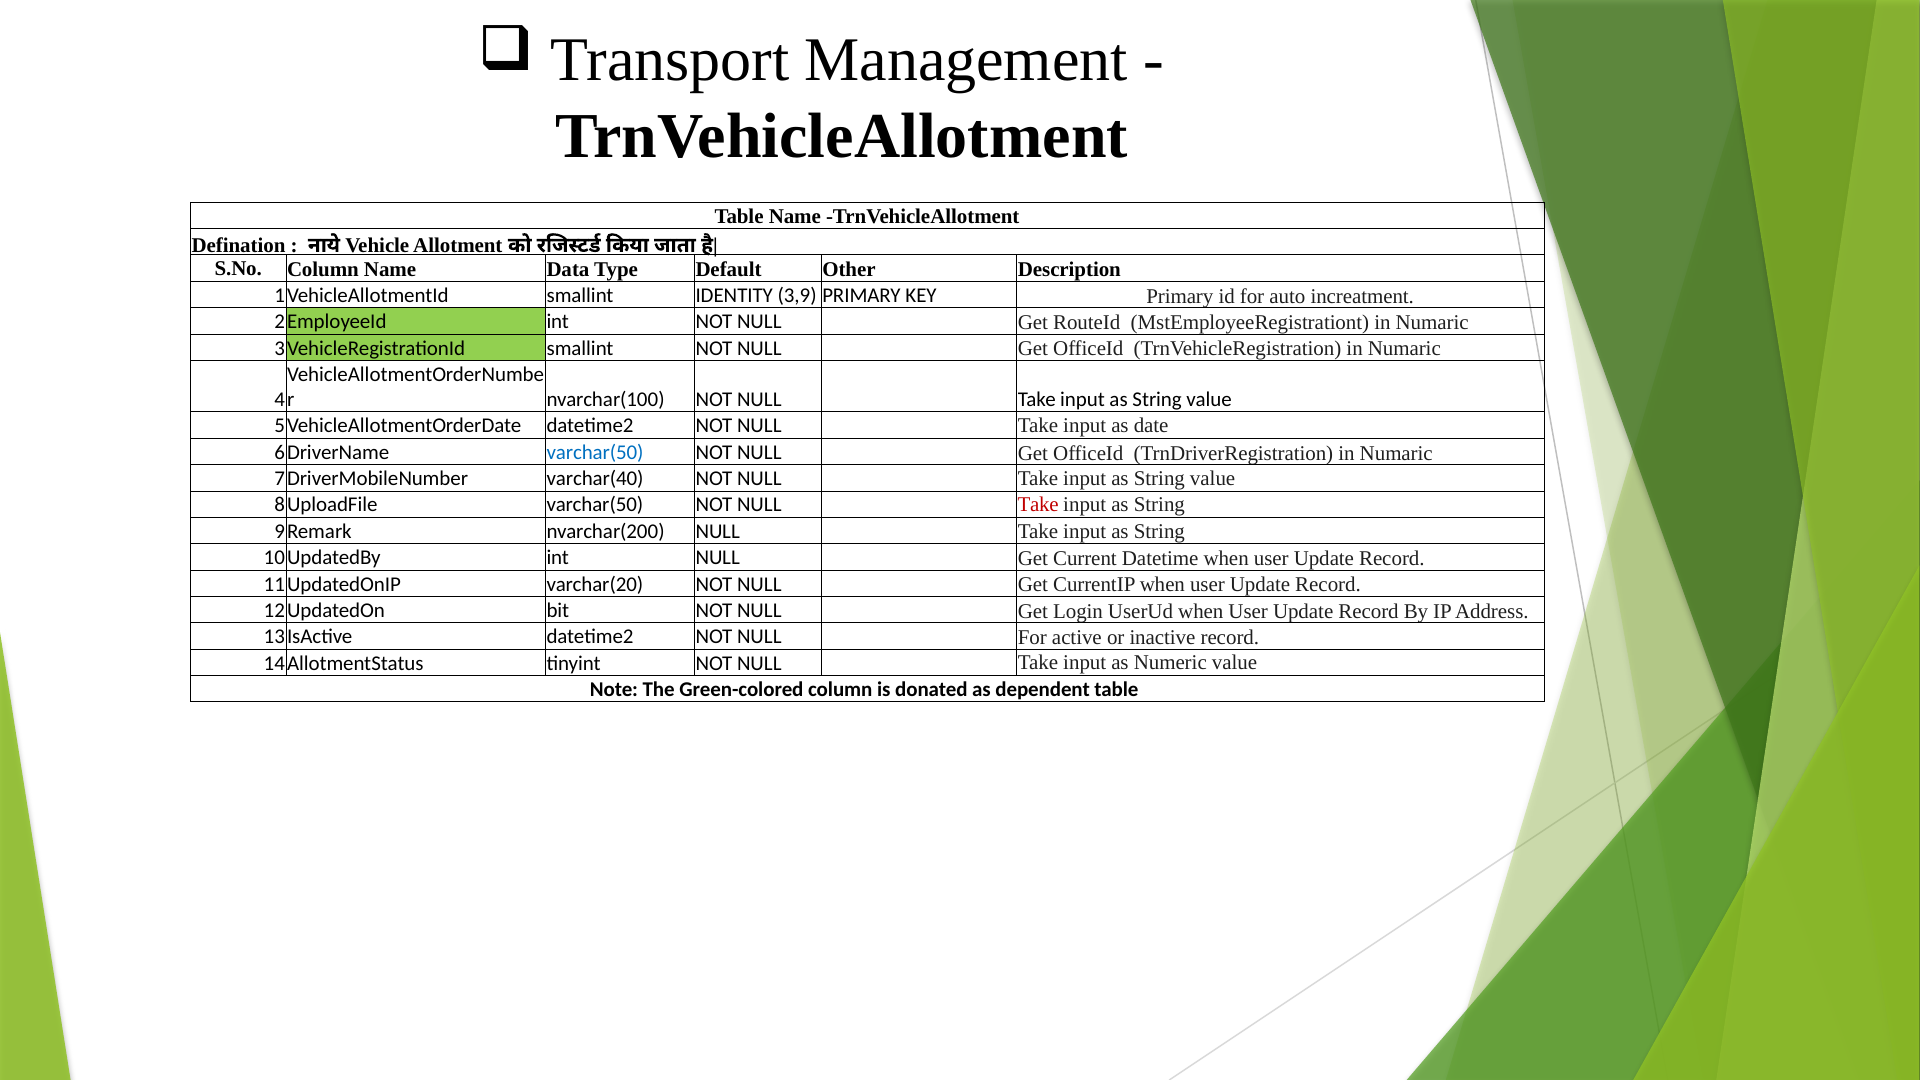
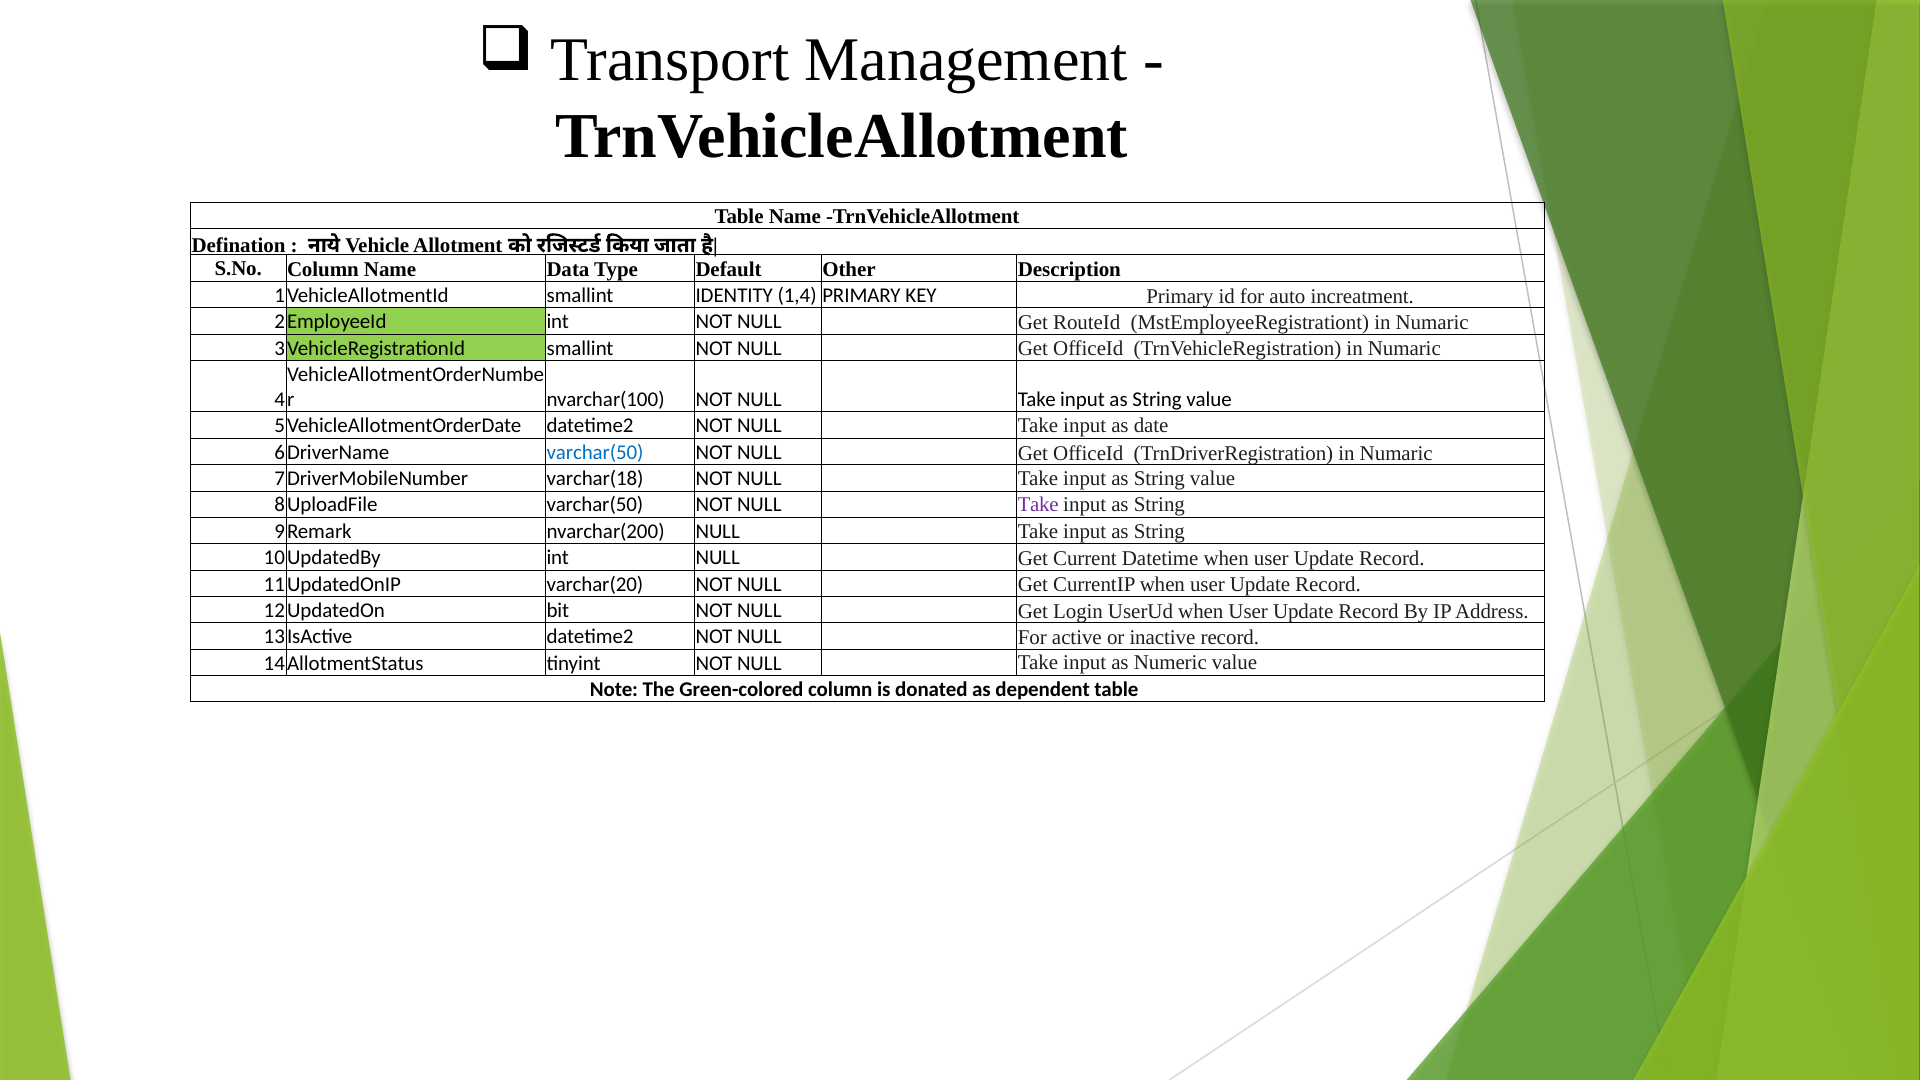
3,9: 3,9 -> 1,4
varchar(40: varchar(40 -> varchar(18
Take at (1038, 505) colour: red -> purple
